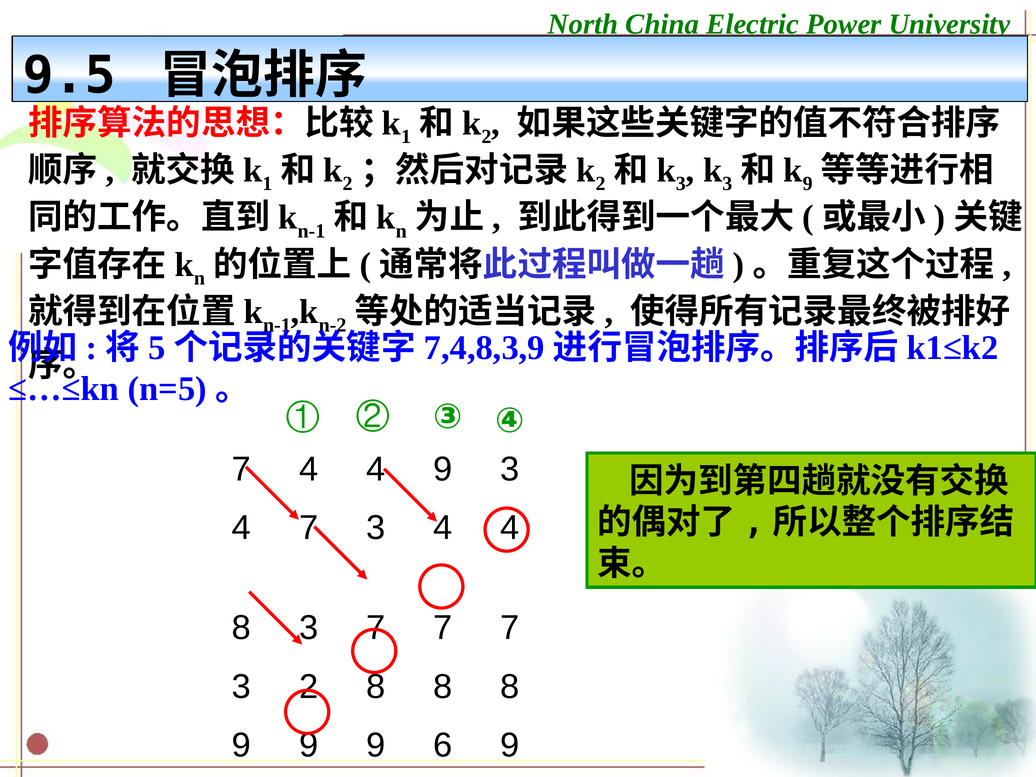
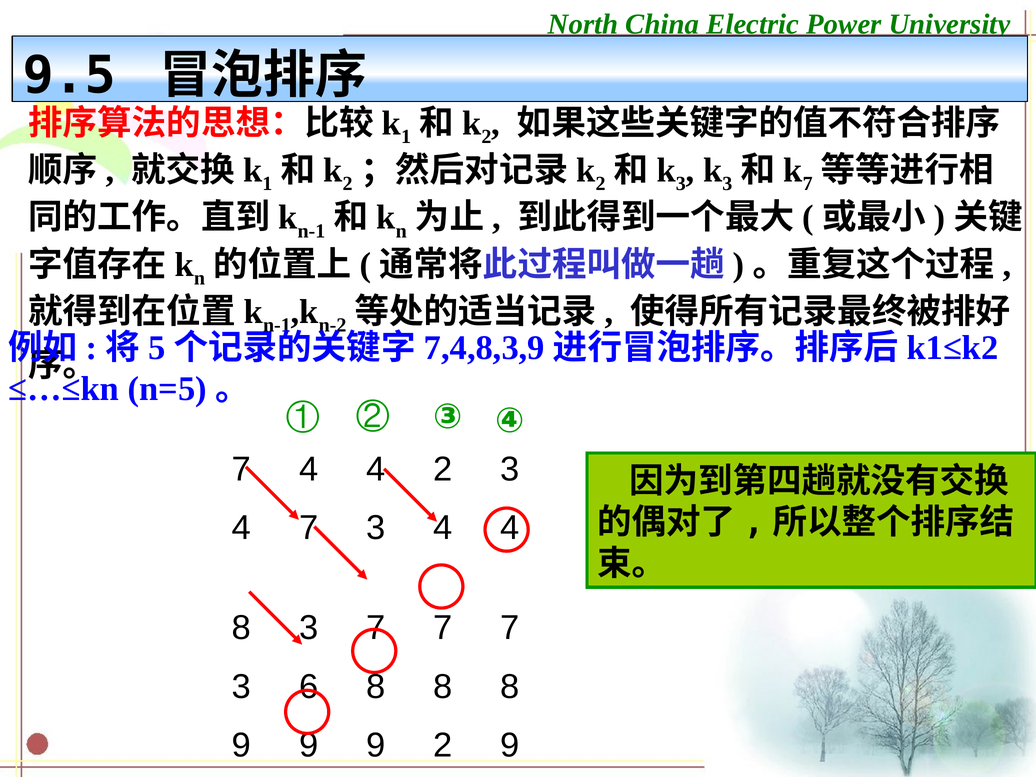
9 at (808, 184): 9 -> 7
4 9: 9 -> 2
3 2: 2 -> 6
9 6: 6 -> 2
